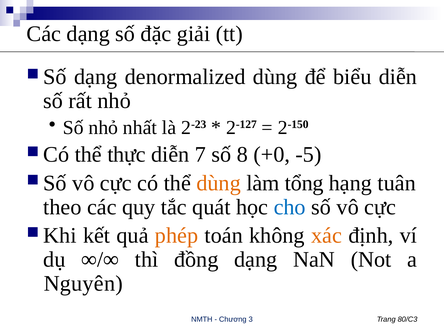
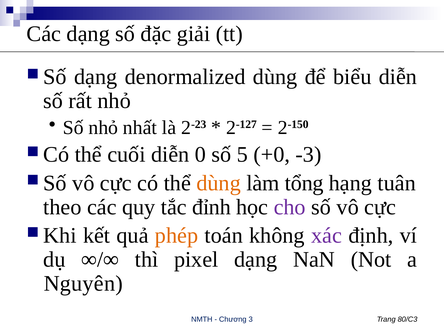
thực: thực -> cuối
7: 7 -> 0
8: 8 -> 5
-5: -5 -> -3
quát: quát -> đỉnh
cho colour: blue -> purple
xác colour: orange -> purple
đồng: đồng -> pixel
